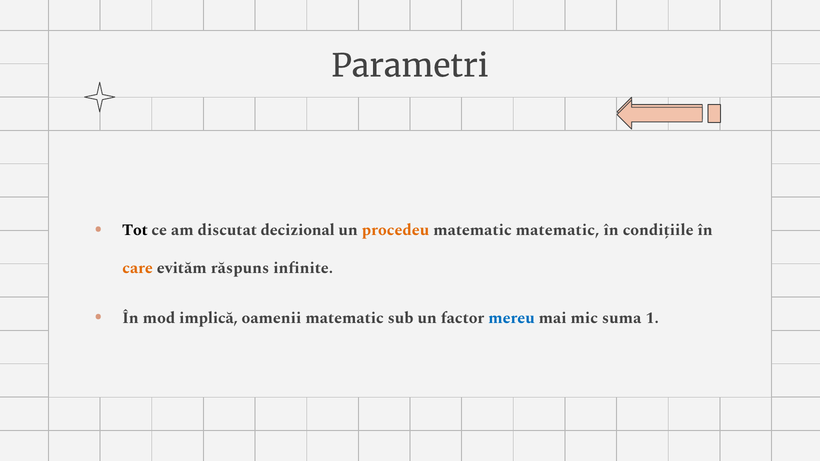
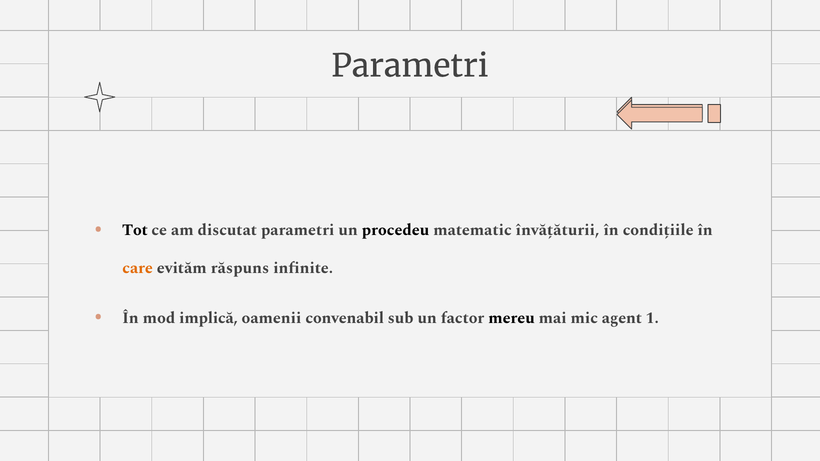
discutat decizional: decizional -> parametri
procedeu colour: orange -> black
matematic matematic: matematic -> învățăturii
oamenii matematic: matematic -> convenabil
mereu colour: blue -> black
suma: suma -> agent
